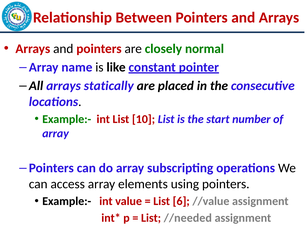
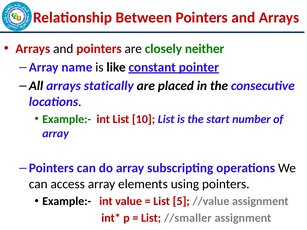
normal: normal -> neither
6: 6 -> 5
//needed: //needed -> //smaller
